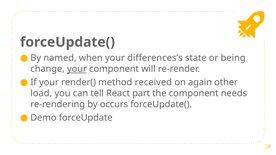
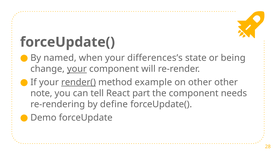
render( underline: none -> present
received: received -> example
on again: again -> other
load: load -> note
occurs: occurs -> define
